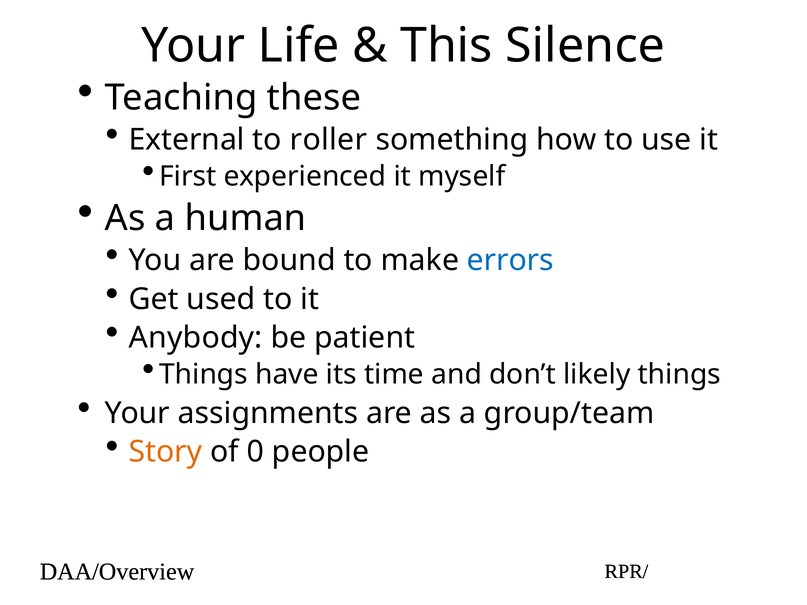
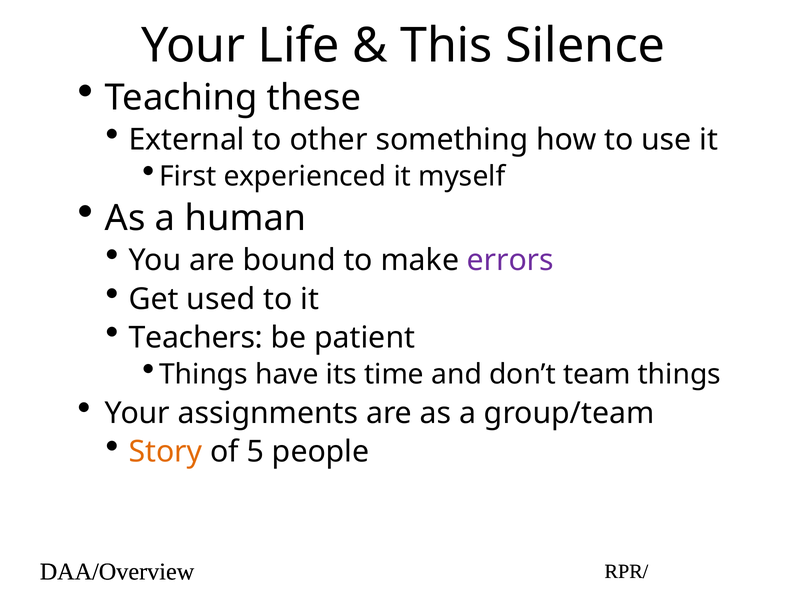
roller: roller -> other
errors colour: blue -> purple
Anybody: Anybody -> Teachers
likely: likely -> team
0: 0 -> 5
